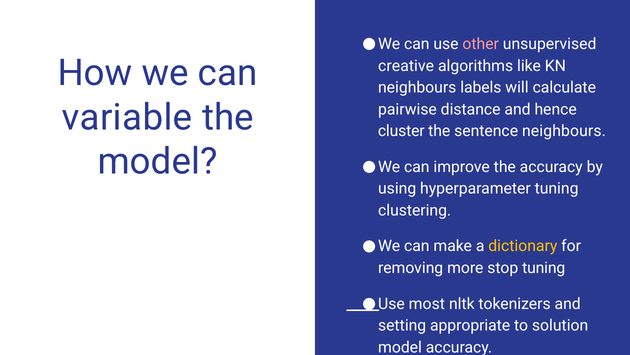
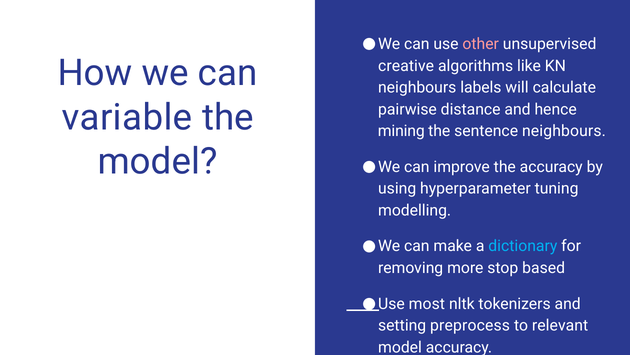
cluster: cluster -> mining
clustering: clustering -> modelling
dictionary colour: yellow -> light blue
stop tuning: tuning -> based
appropriate: appropriate -> preprocess
solution: solution -> relevant
